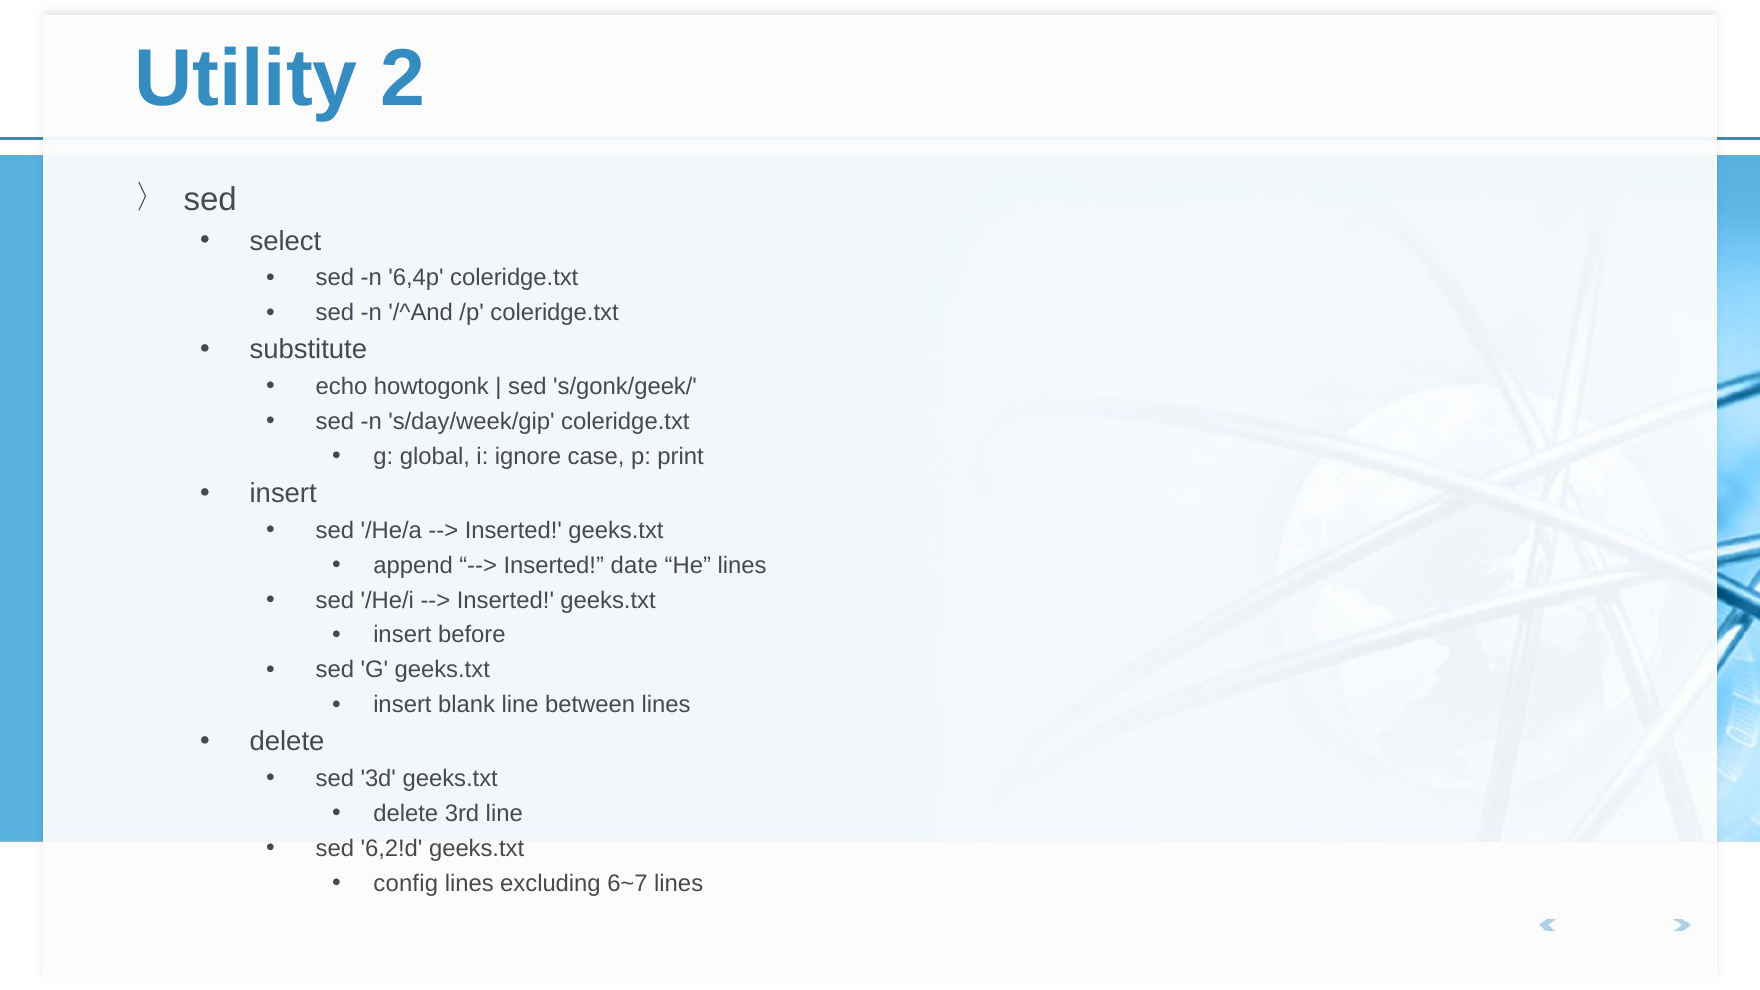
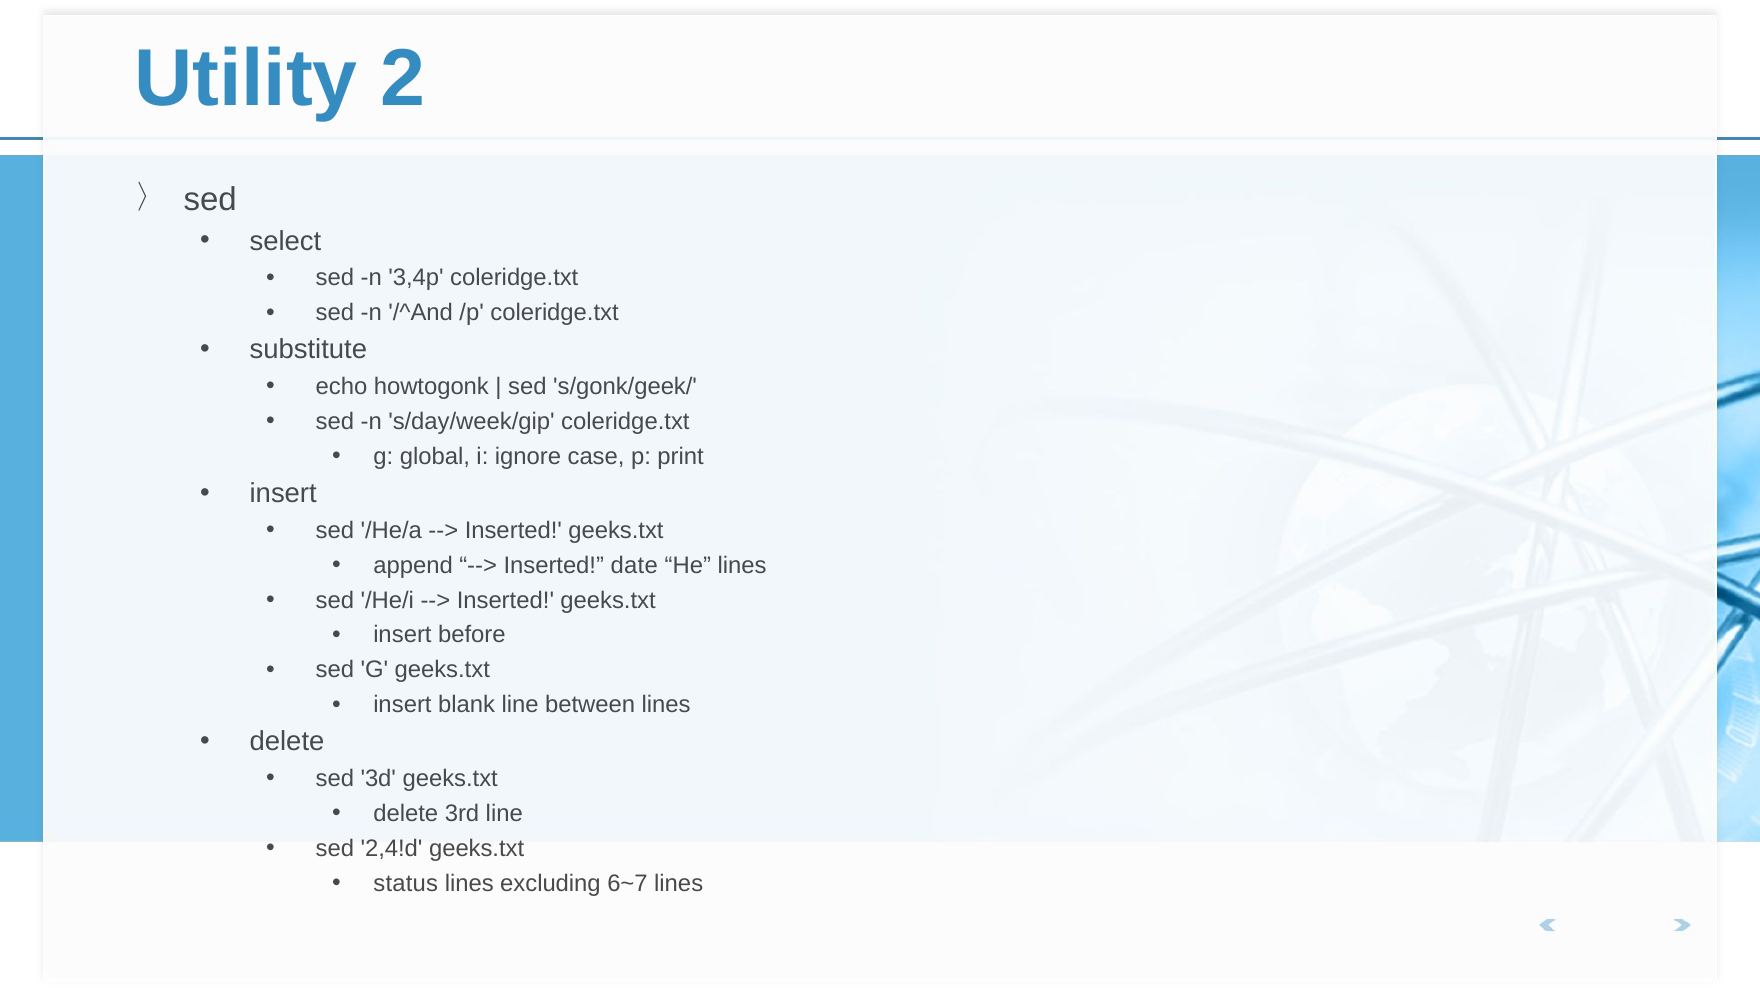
6,4p: 6,4p -> 3,4p
6,2!d: 6,2!d -> 2,4!d
config: config -> status
